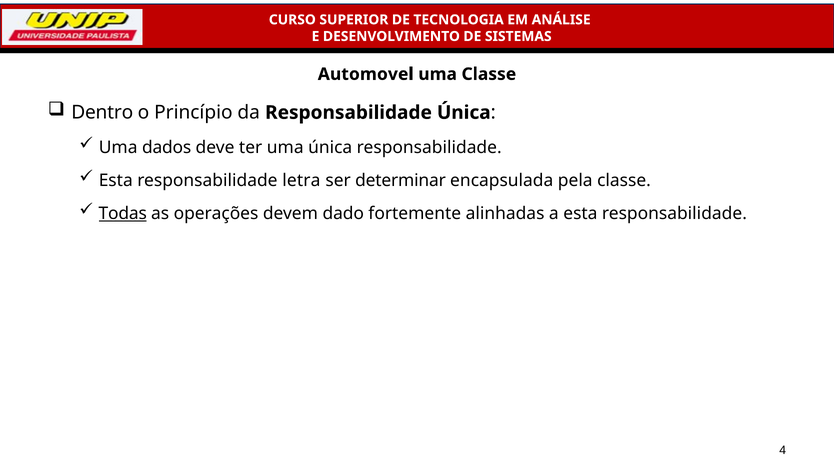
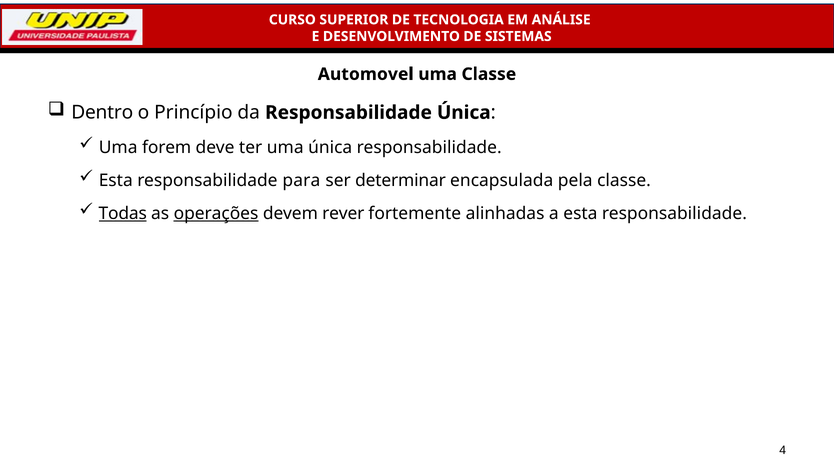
dados: dados -> forem
letra: letra -> para
operações underline: none -> present
dado: dado -> rever
